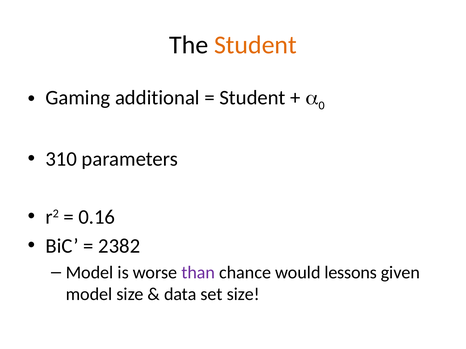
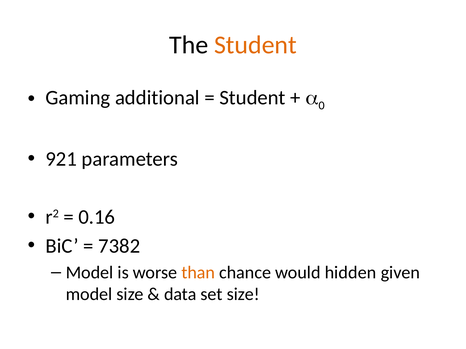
310: 310 -> 921
2382: 2382 -> 7382
than colour: purple -> orange
lessons: lessons -> hidden
